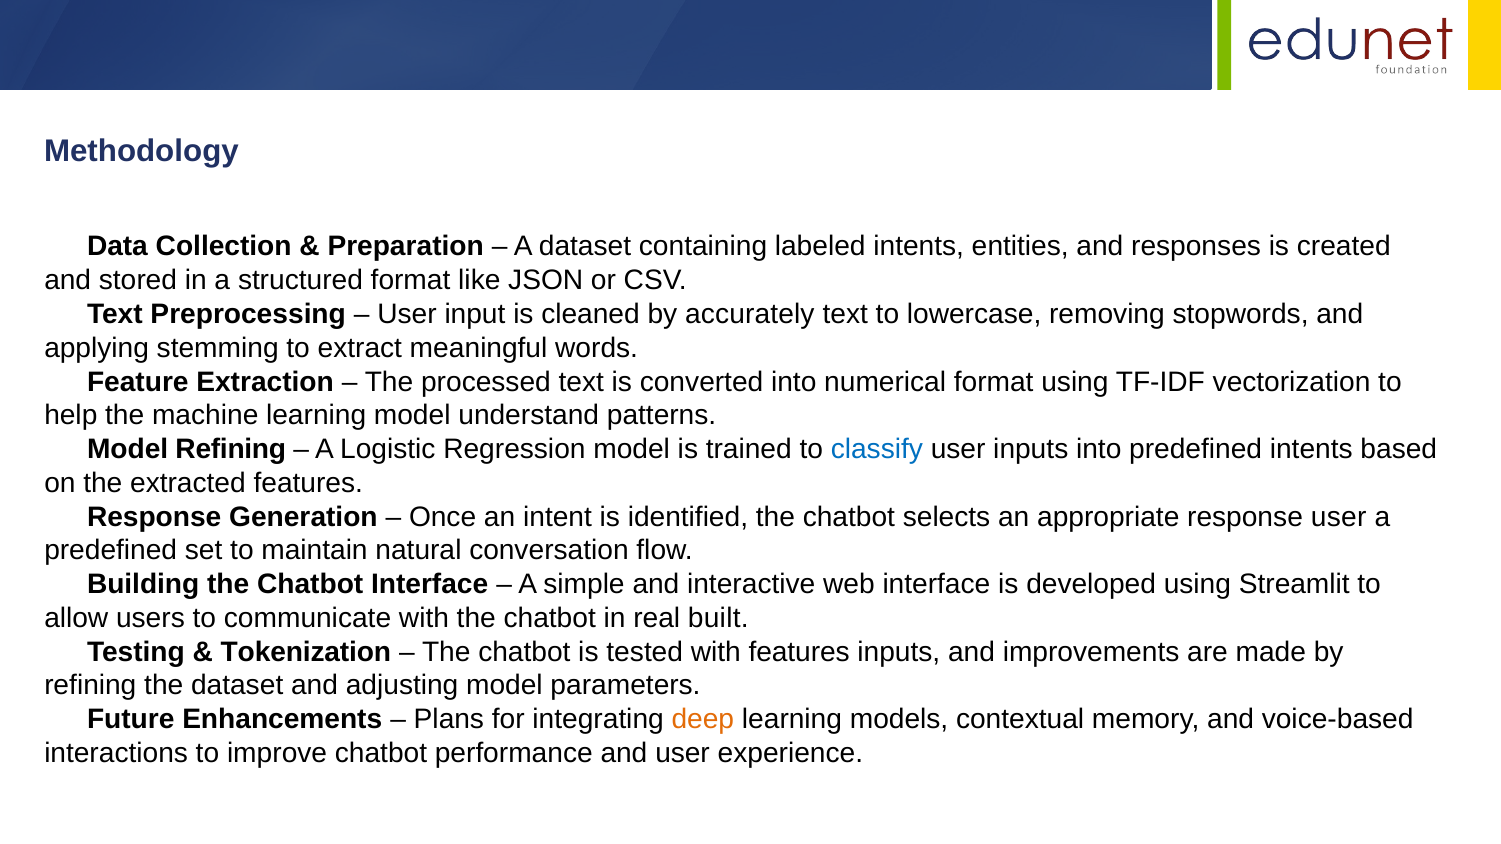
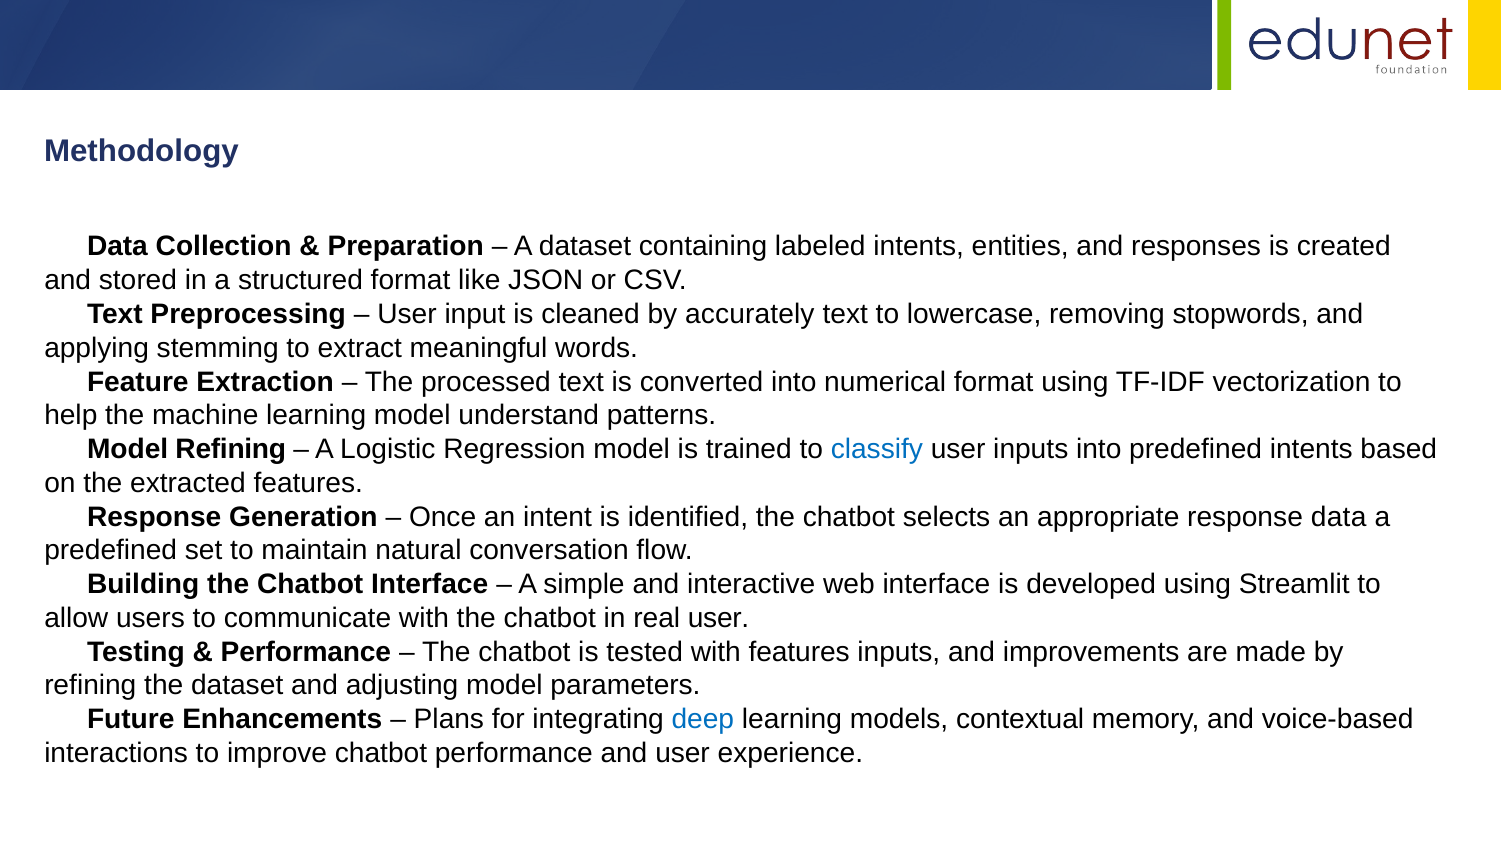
response user: user -> data
real built: built -> user
Tokenization at (306, 652): Tokenization -> Performance
deep colour: orange -> blue
